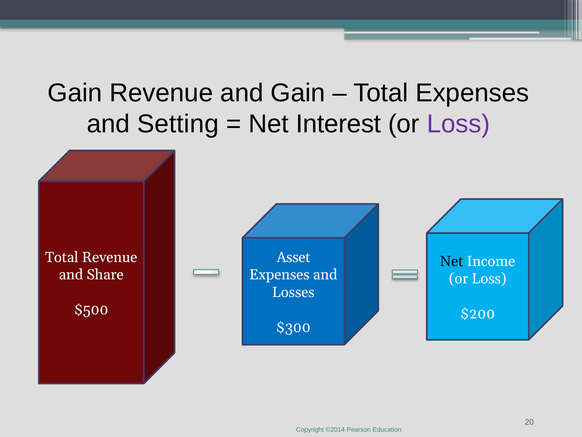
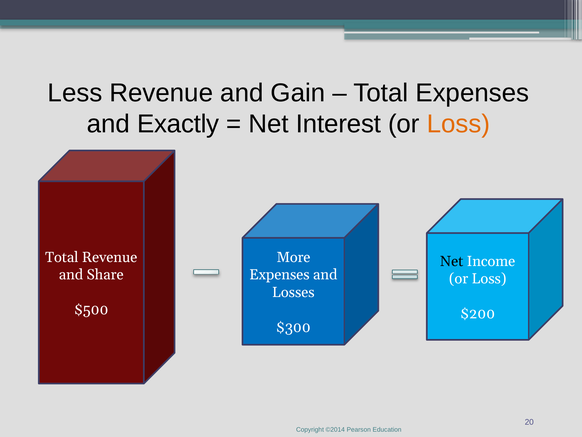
Gain at (75, 93): Gain -> Less
Setting: Setting -> Exactly
Loss at (458, 124) colour: purple -> orange
Asset: Asset -> More
